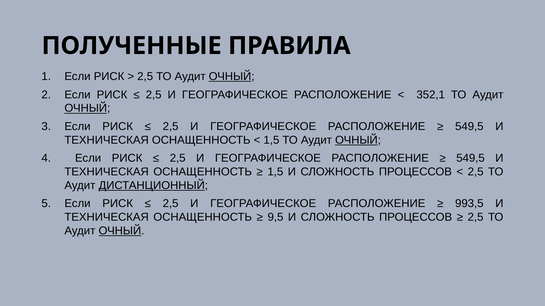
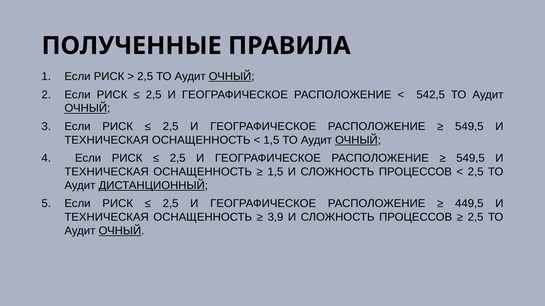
352,1: 352,1 -> 542,5
993,5: 993,5 -> 449,5
9,5: 9,5 -> 3,9
